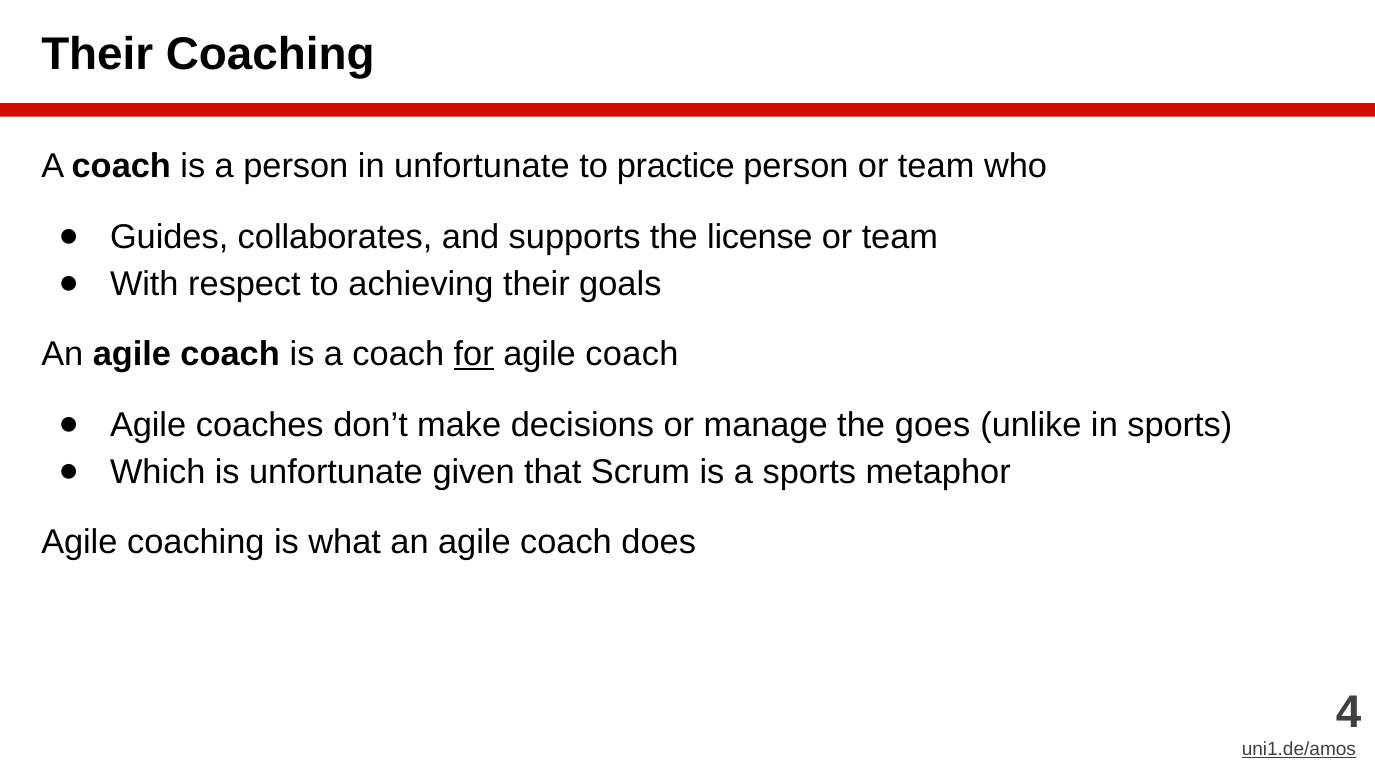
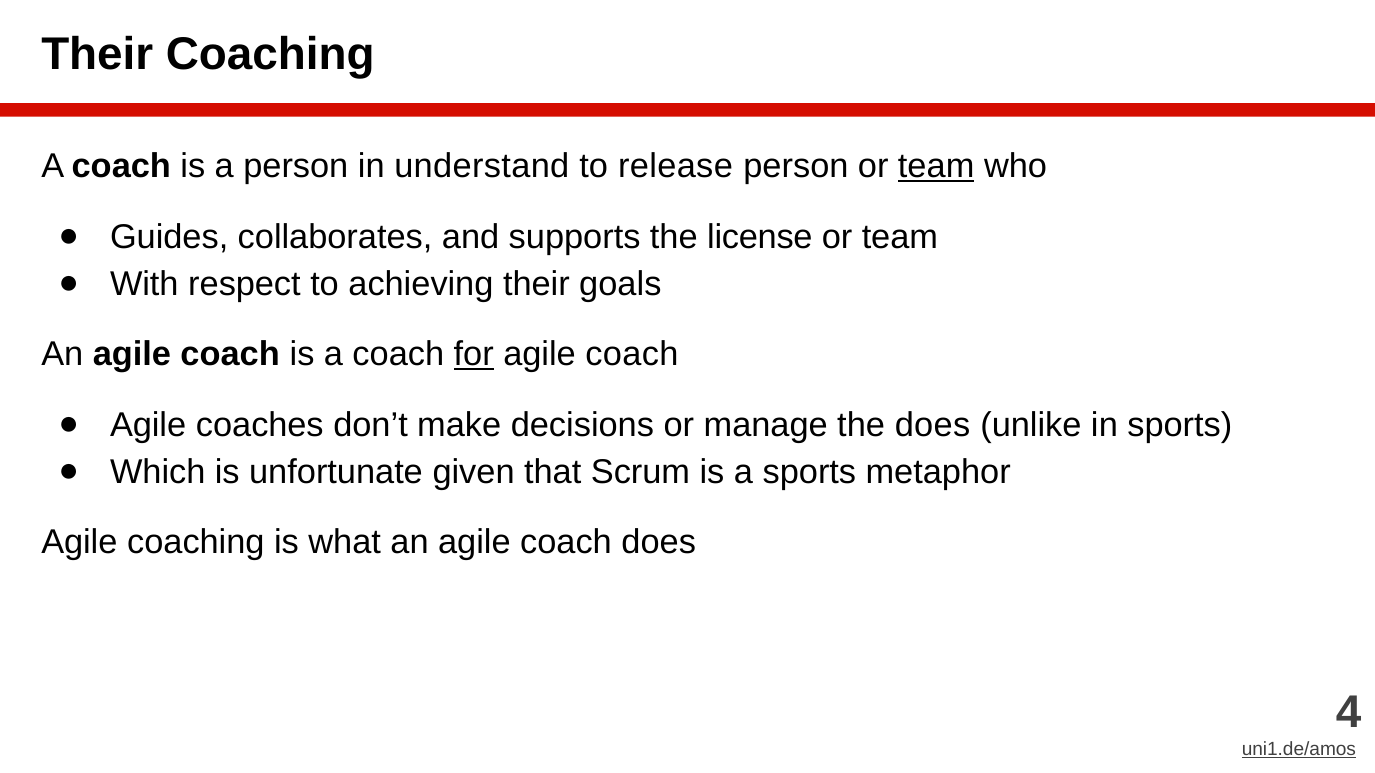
in unfortunate: unfortunate -> understand
practice: practice -> release
team at (936, 167) underline: none -> present
the goes: goes -> does
